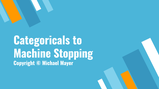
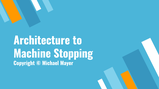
Categoricals: Categoricals -> Architecture
